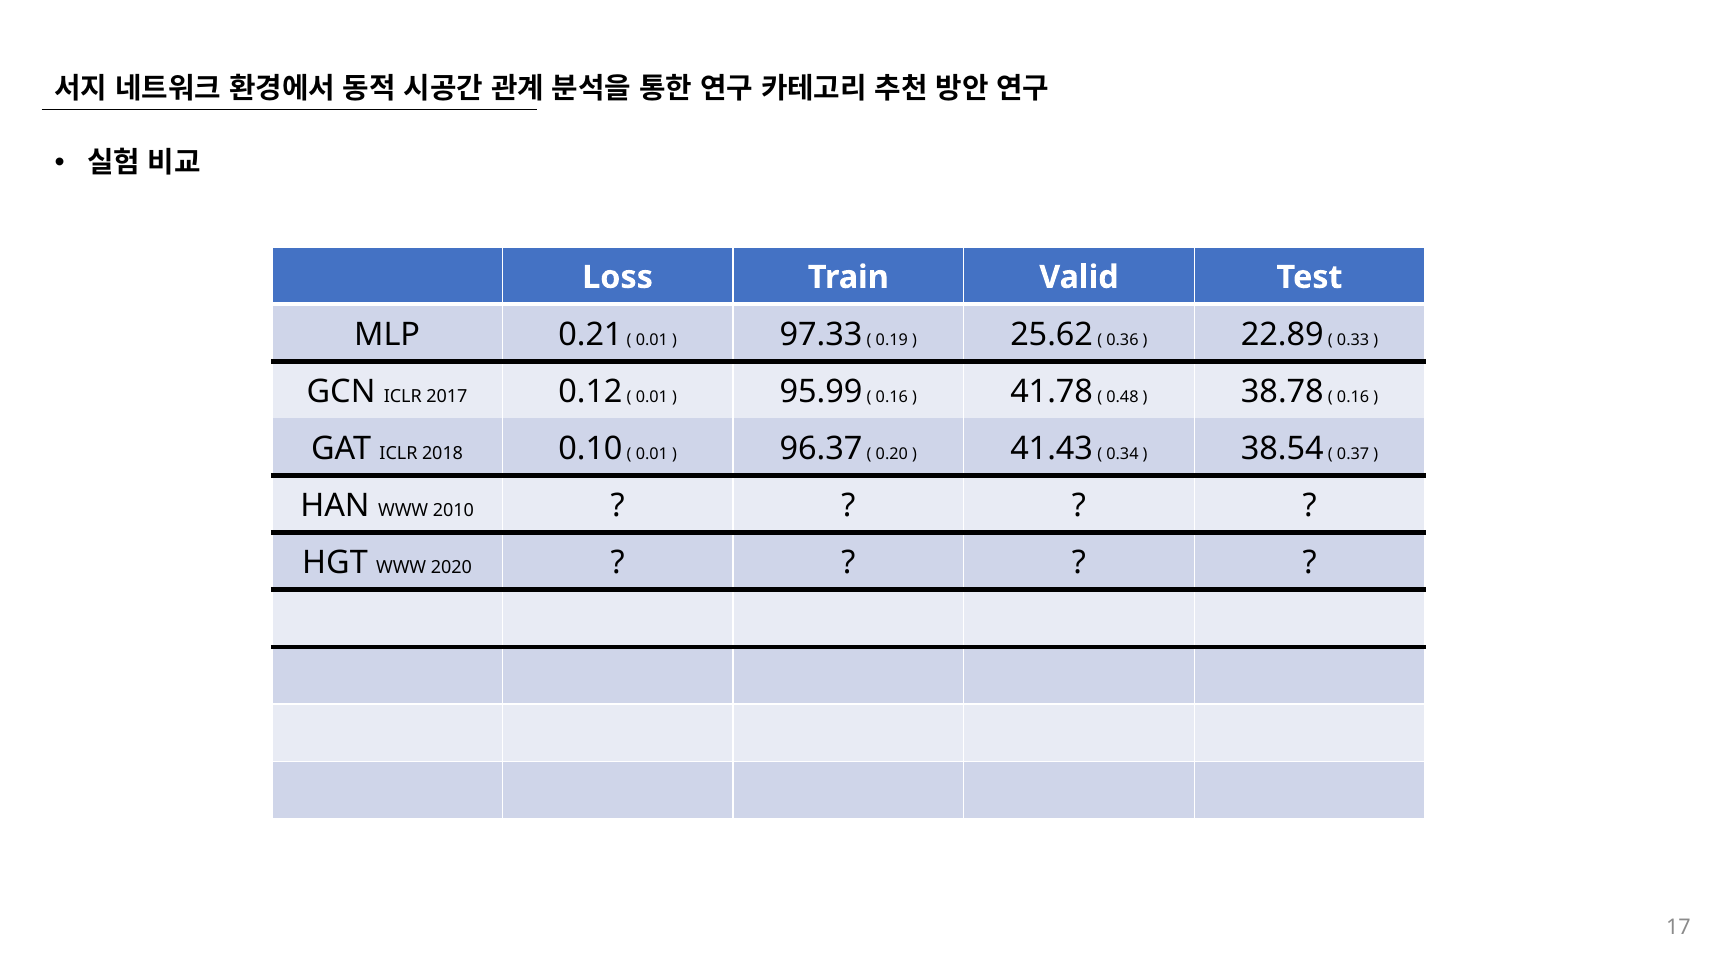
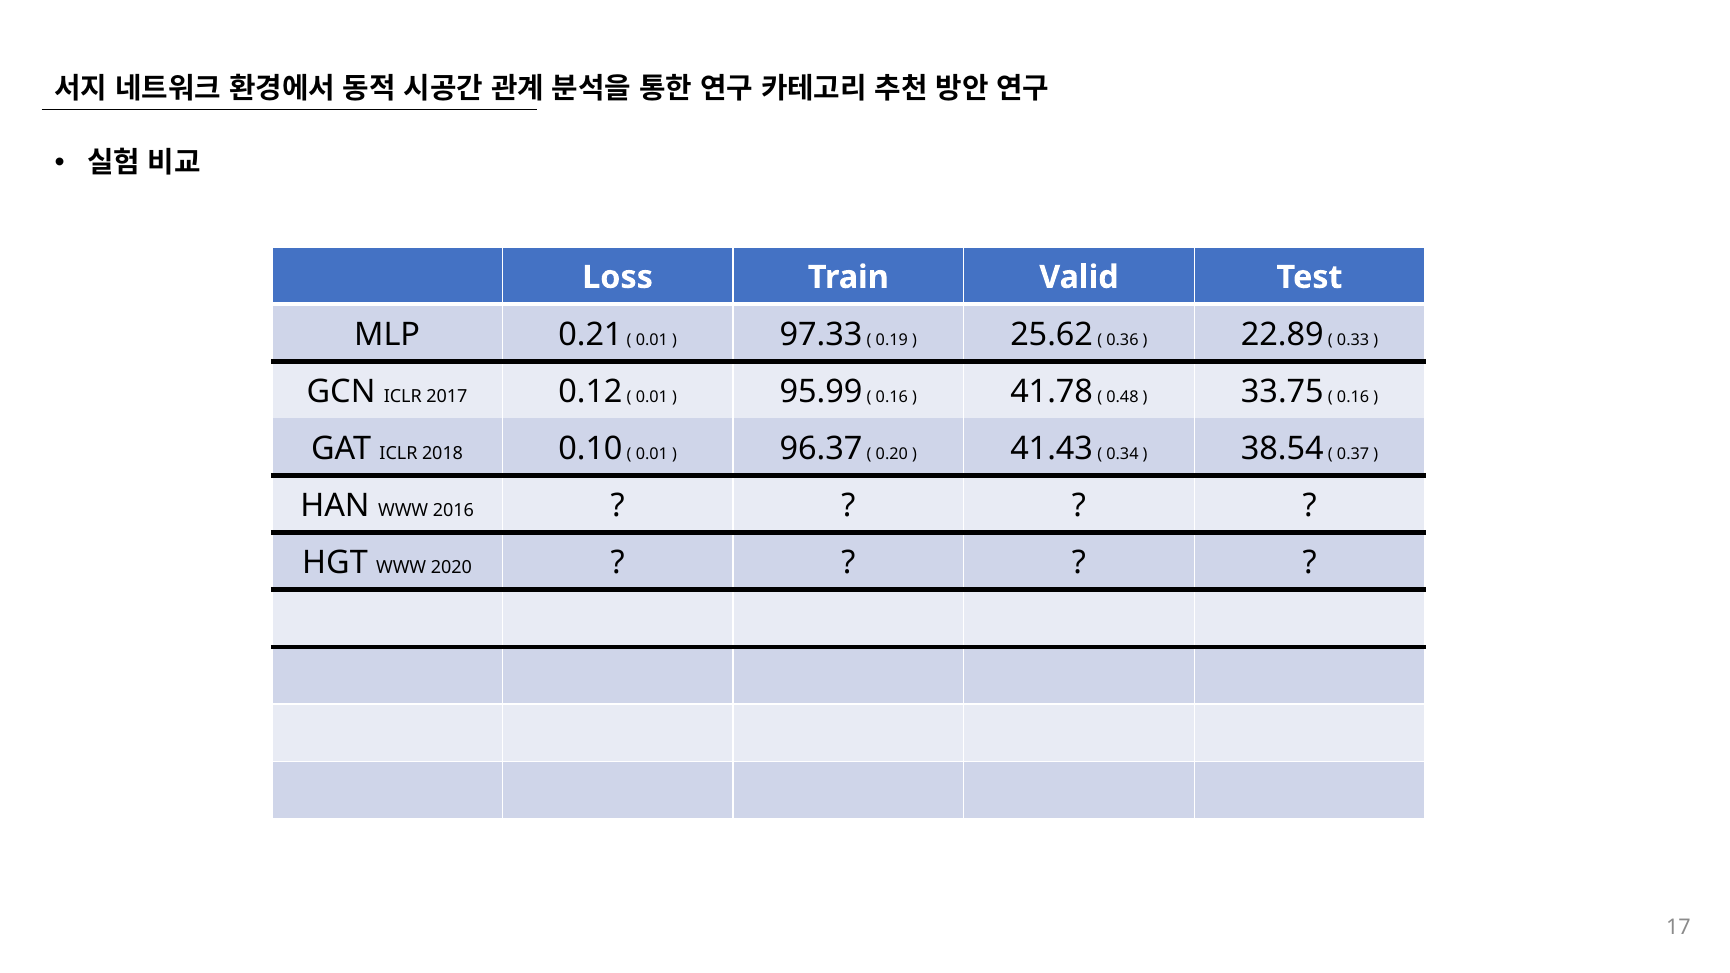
38.78: 38.78 -> 33.75
2010: 2010 -> 2016
